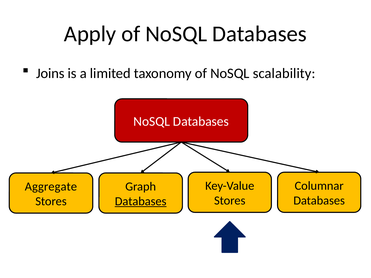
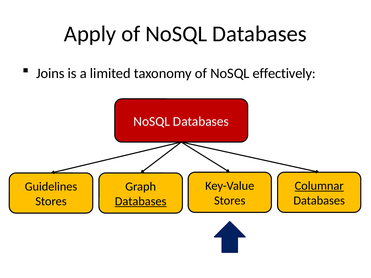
scalability: scalability -> effectively
Columnar underline: none -> present
Aggregate: Aggregate -> Guidelines
